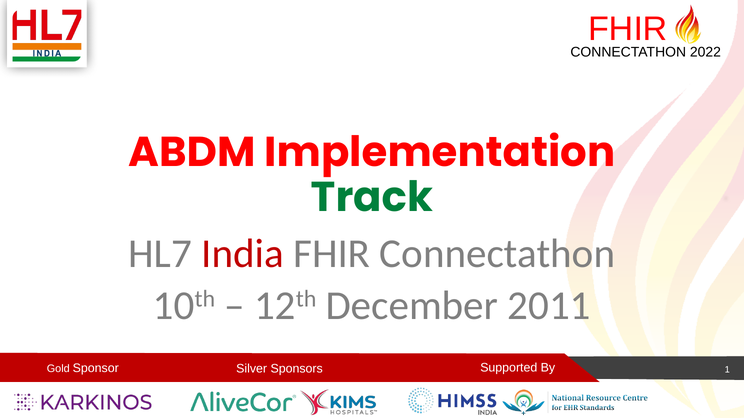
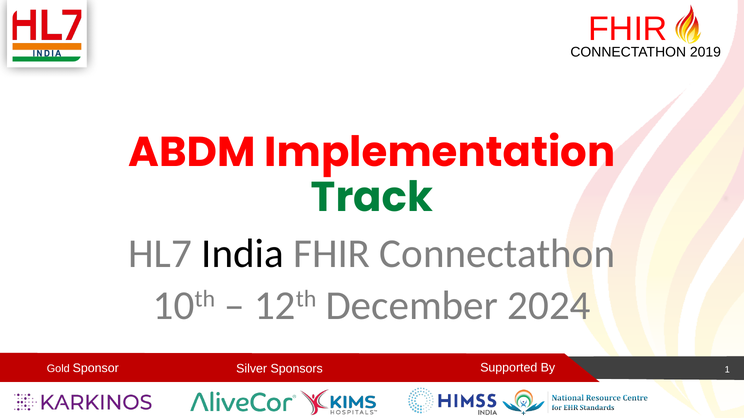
2022: 2022 -> 2019
India colour: red -> black
2011: 2011 -> 2024
